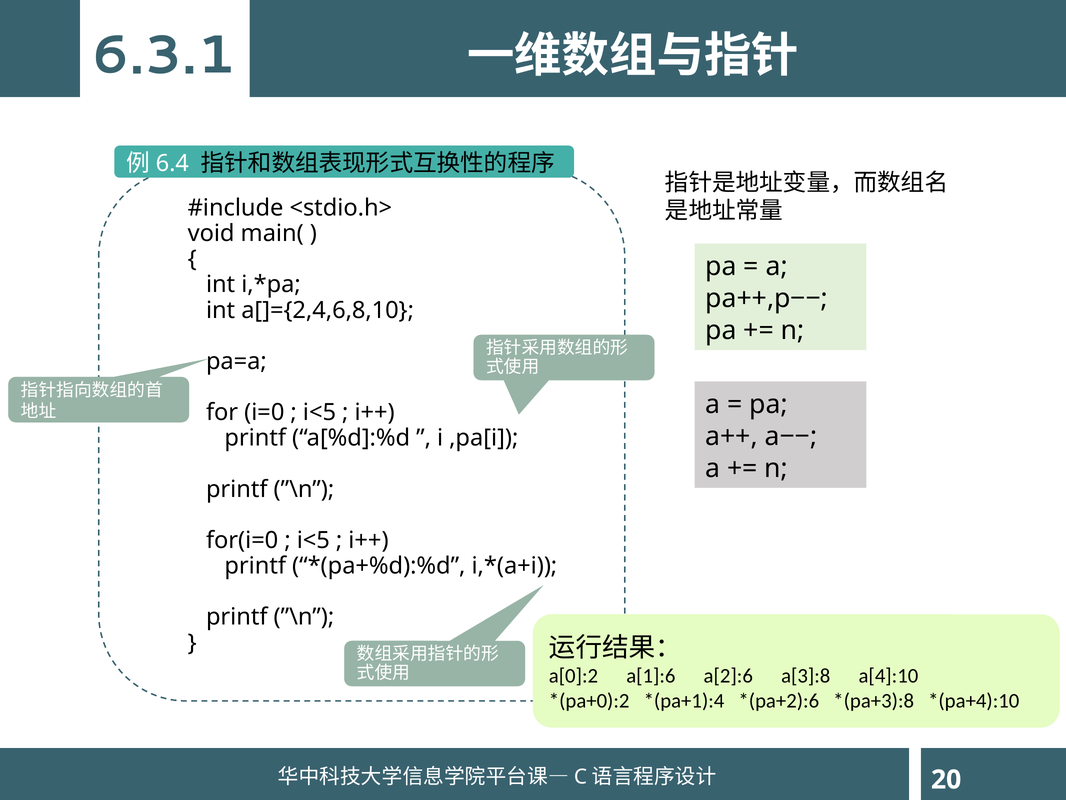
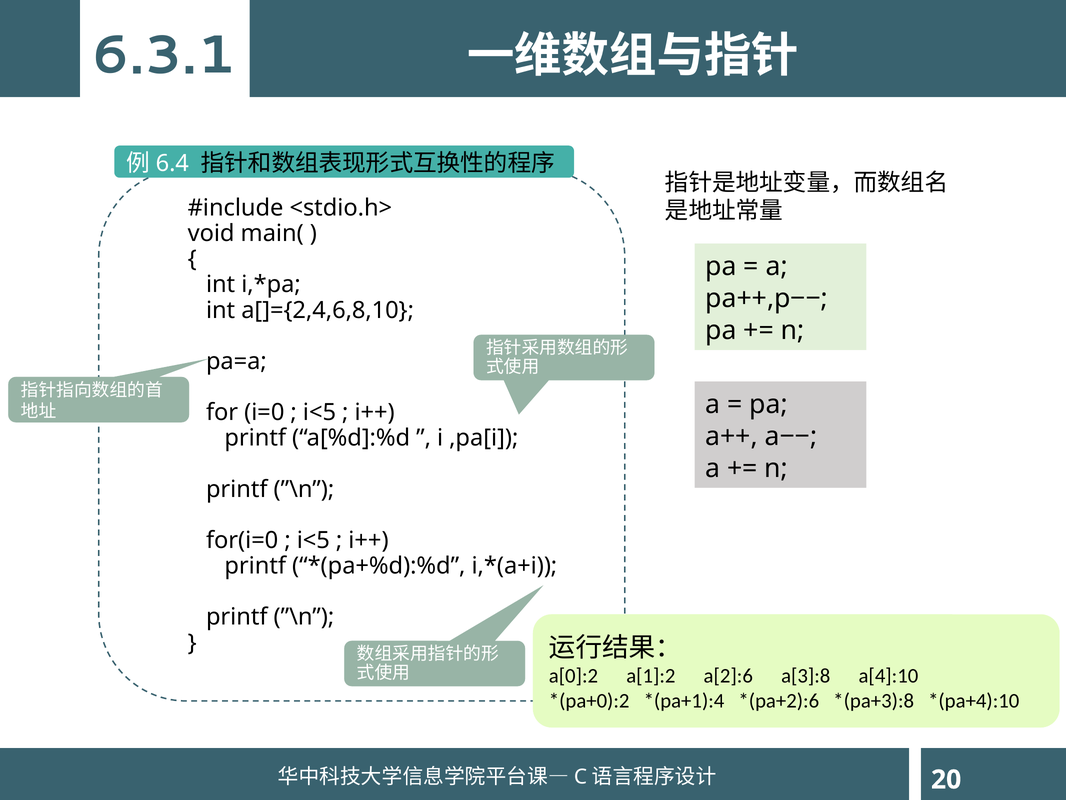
a[1]:6: a[1]:6 -> a[1]:2
